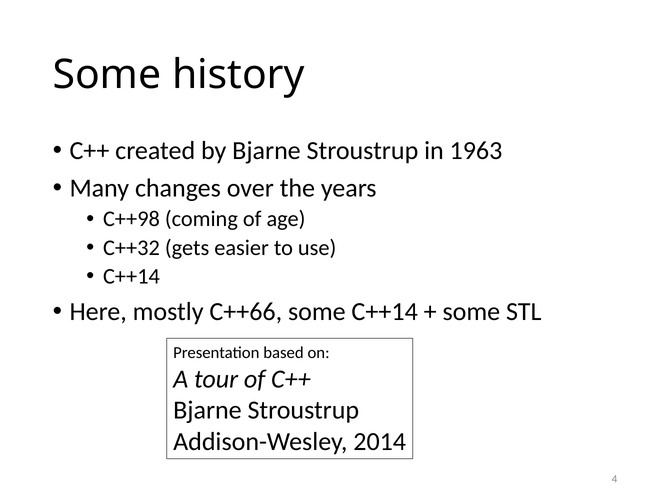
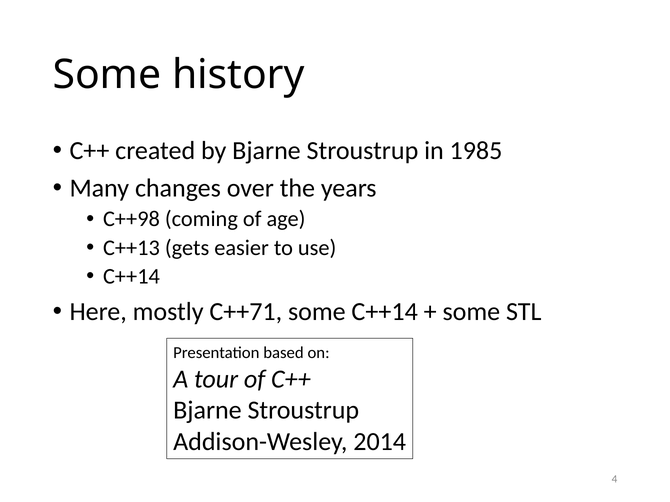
1963: 1963 -> 1985
C++32: C++32 -> C++13
C++66: C++66 -> C++71
